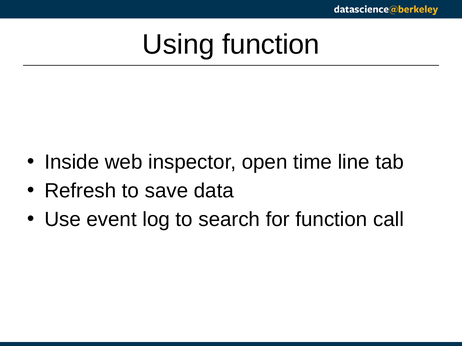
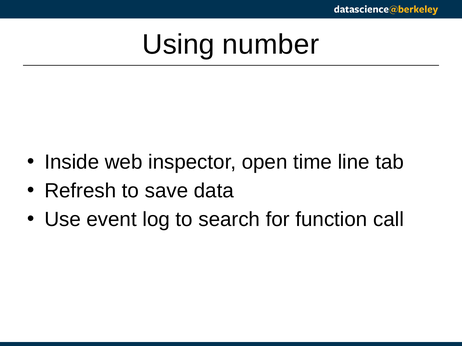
Using function: function -> number
